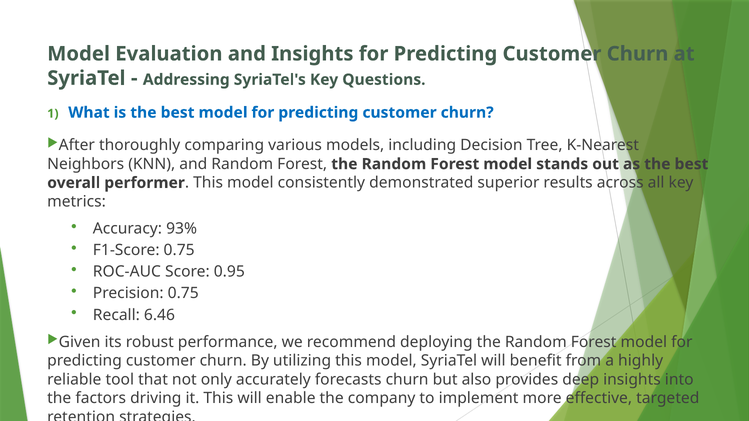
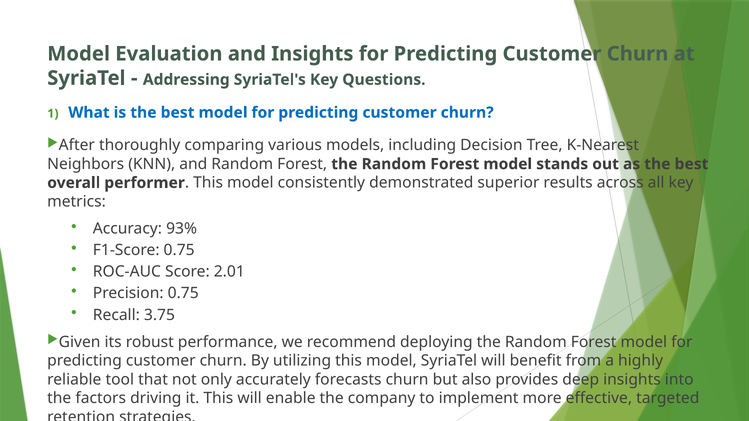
0.95: 0.95 -> 2.01
6.46: 6.46 -> 3.75
